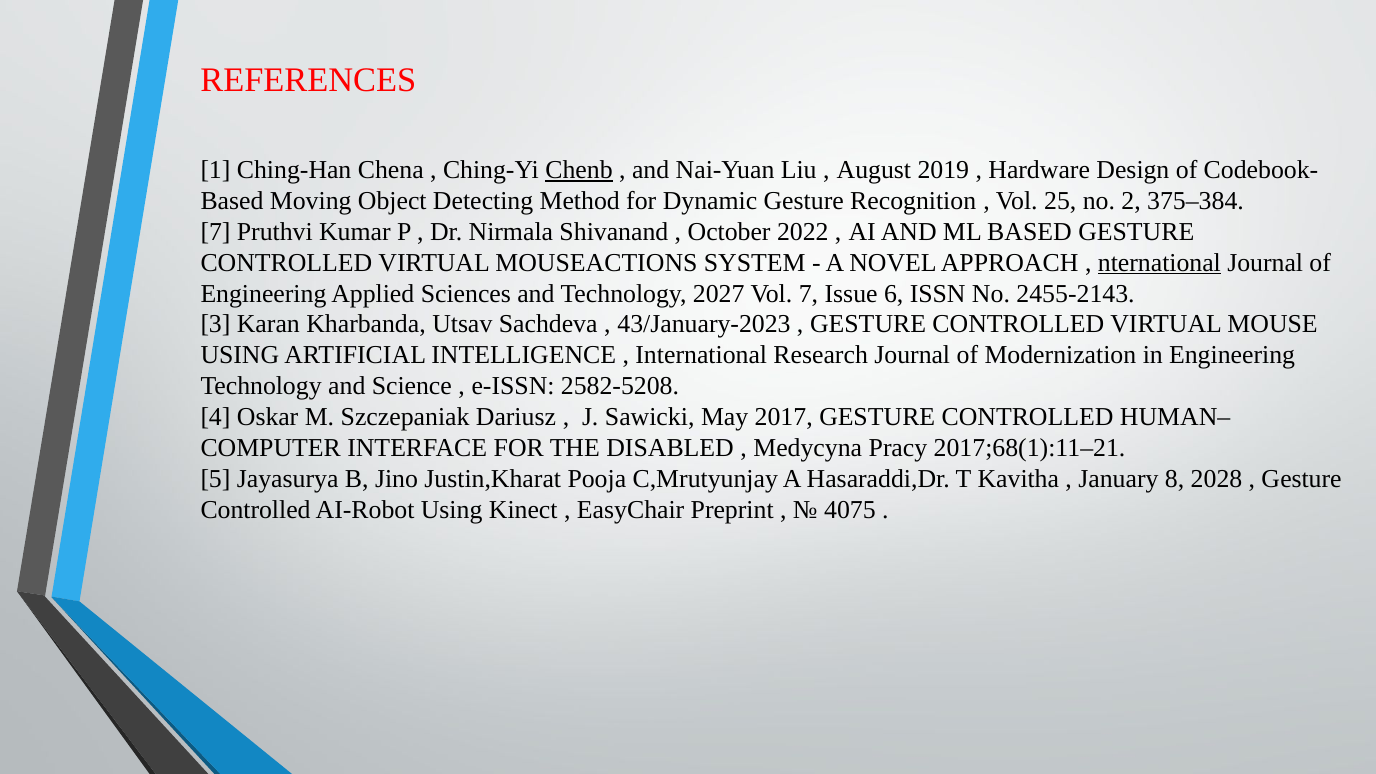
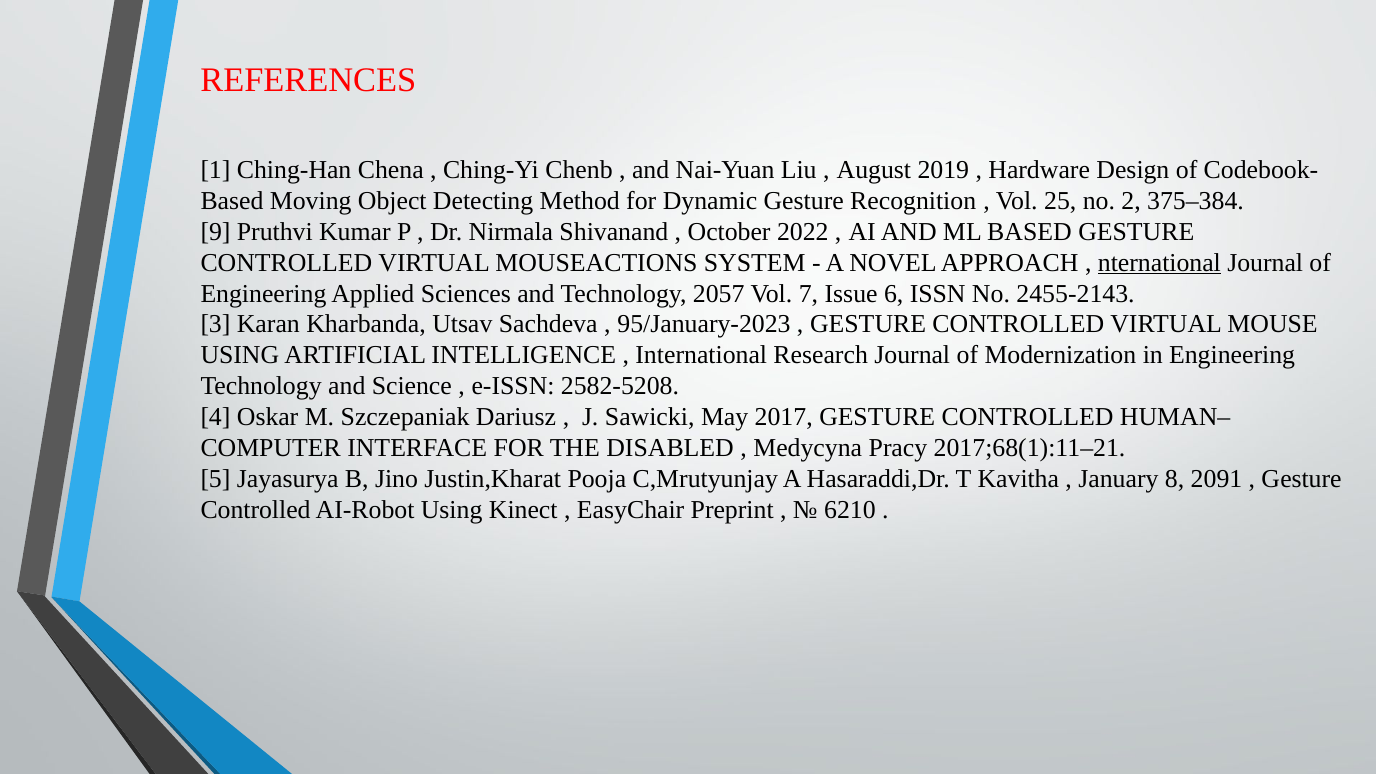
Chenb underline: present -> none
7 at (215, 232): 7 -> 9
2027: 2027 -> 2057
43/January-2023: 43/January-2023 -> 95/January-2023
2028: 2028 -> 2091
4075: 4075 -> 6210
